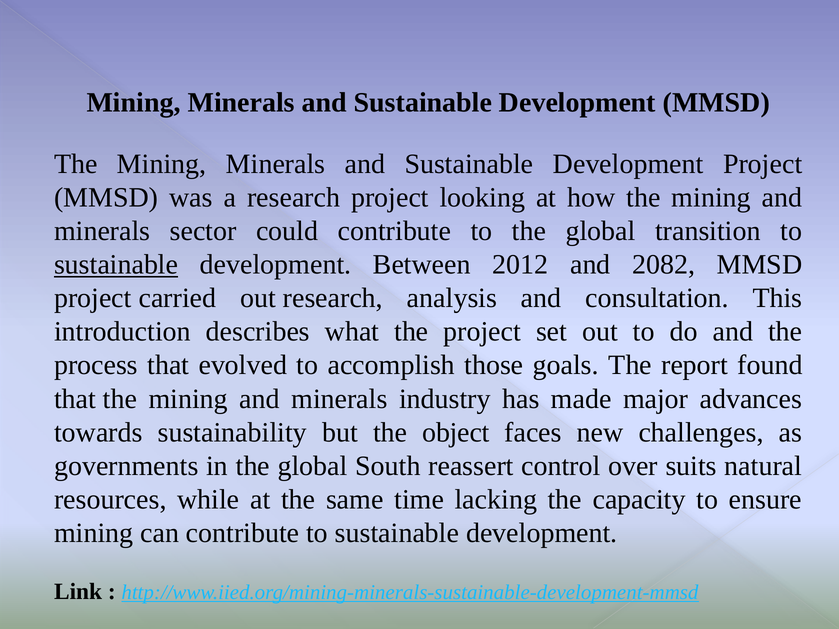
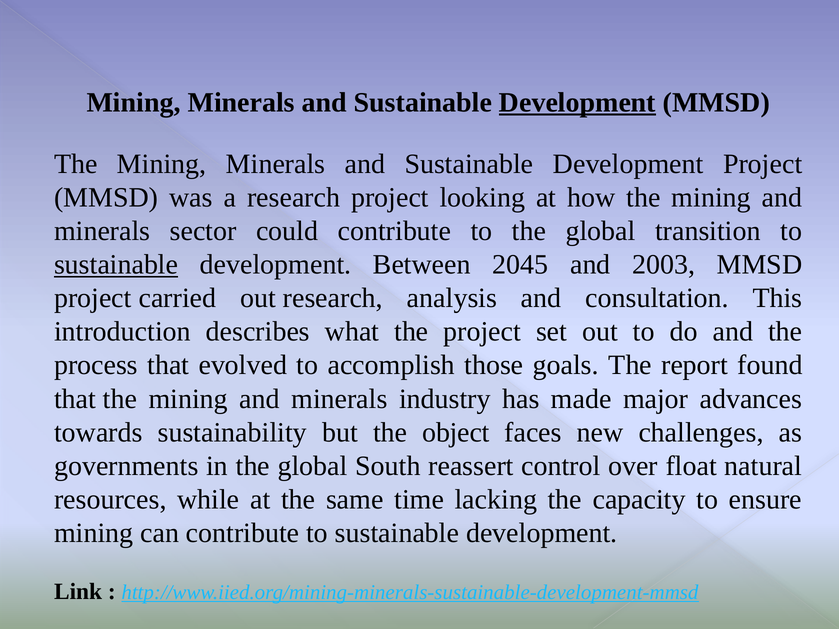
Development at (577, 103) underline: none -> present
2012: 2012 -> 2045
2082: 2082 -> 2003
suits: suits -> float
